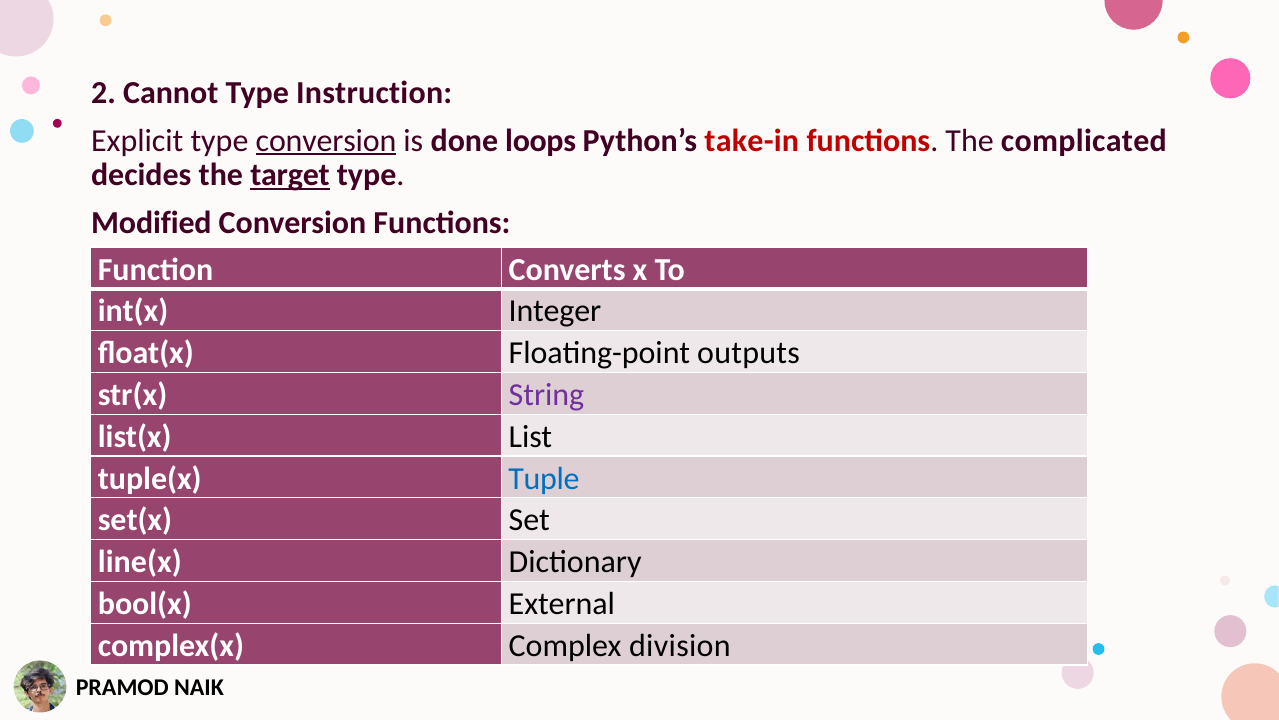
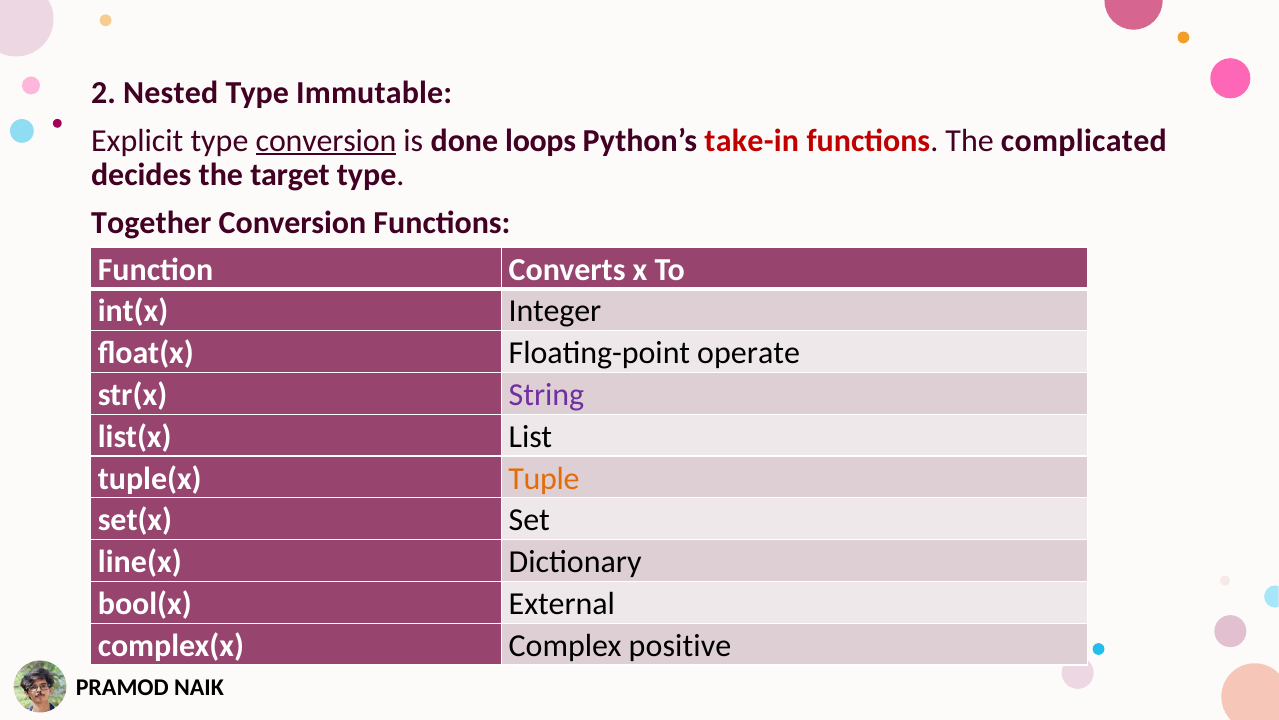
Cannot: Cannot -> Nested
Instruction: Instruction -> Immutable
target underline: present -> none
Modified: Modified -> Together
outputs: outputs -> operate
Tuple colour: blue -> orange
division: division -> positive
